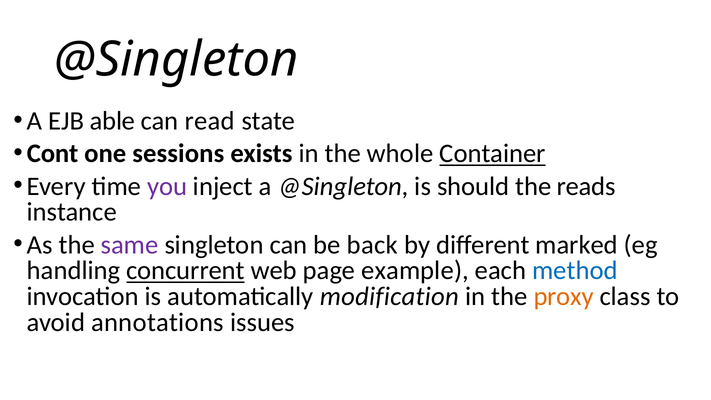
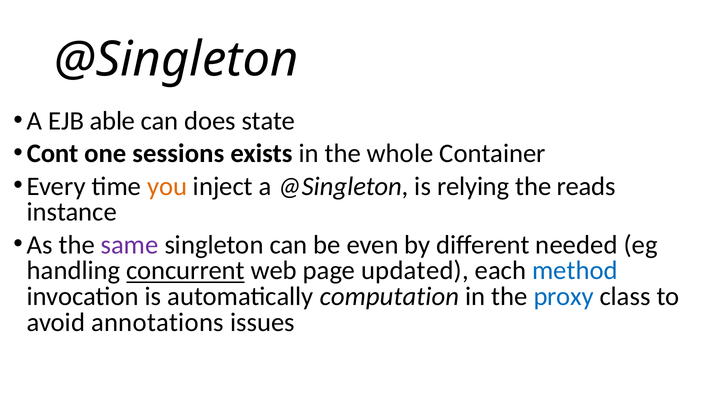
read: read -> does
Container underline: present -> none
you colour: purple -> orange
should: should -> relying
back: back -> even
marked: marked -> needed
example: example -> updated
modification: modification -> computation
proxy colour: orange -> blue
